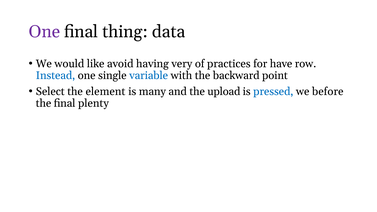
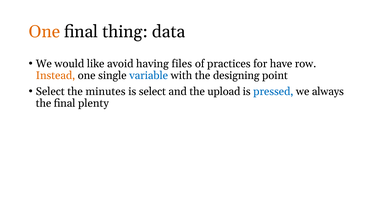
One at (44, 32) colour: purple -> orange
very: very -> files
Instead colour: blue -> orange
backward: backward -> designing
element: element -> minutes
is many: many -> select
before: before -> always
